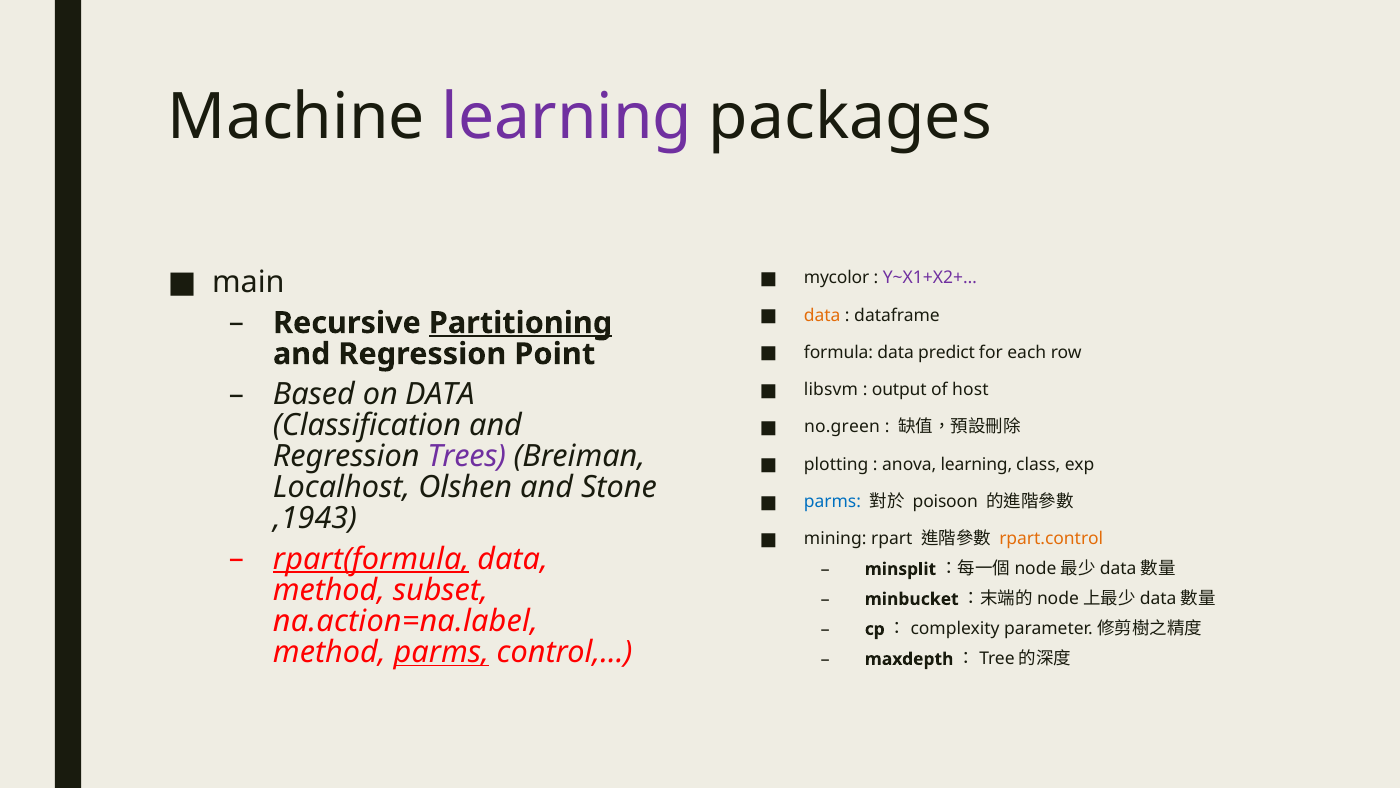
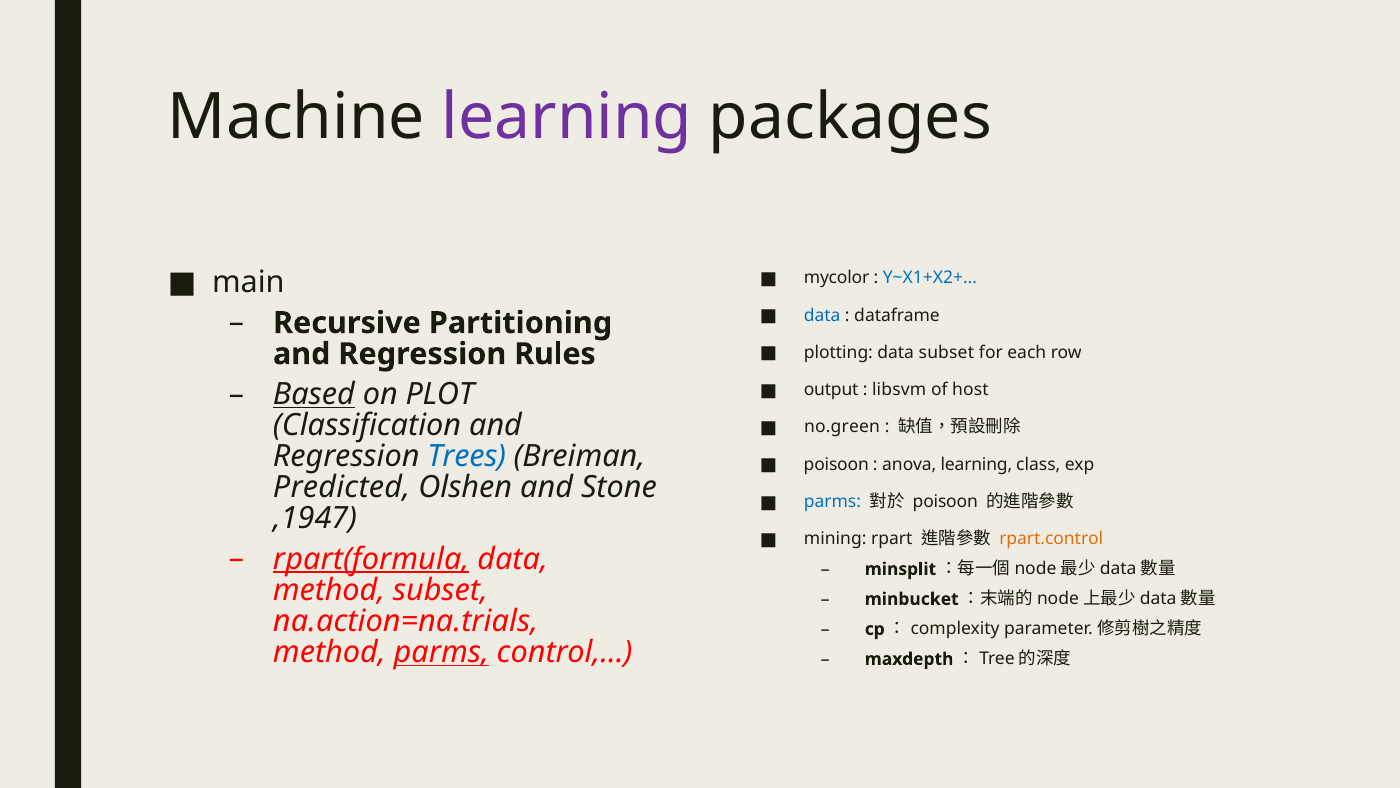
Y~X1+X2+… colour: purple -> blue
data at (822, 315) colour: orange -> blue
Partitioning underline: present -> none
formula: formula -> plotting
data predict: predict -> subset
Point: Point -> Rules
libsvm: libsvm -> output
output: output -> libsvm
Based underline: none -> present
on DATA: DATA -> PLOT
Trees colour: purple -> blue
plotting at (836, 464): plotting -> poisoon
Localhost: Localhost -> Predicted
,1943: ,1943 -> ,1947
na.action=na.label: na.action=na.label -> na.action=na.trials
